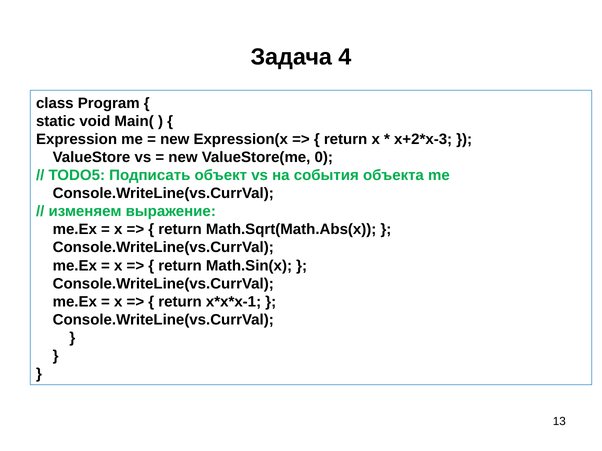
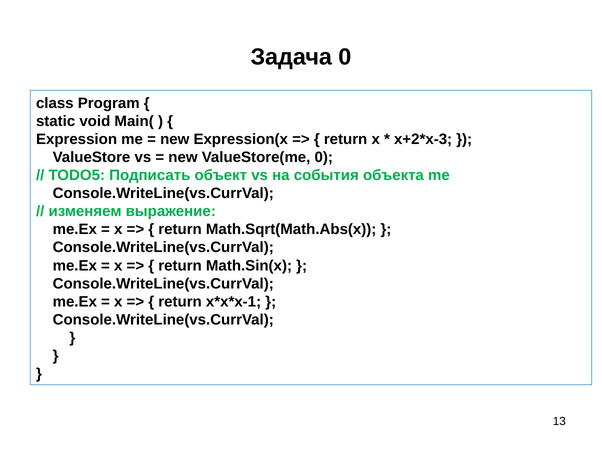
Задача 4: 4 -> 0
